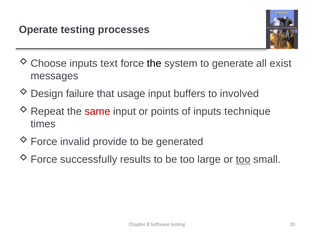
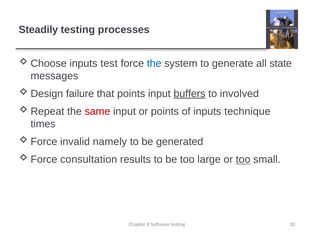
Operate: Operate -> Steadily
text: text -> test
the at (154, 64) colour: black -> blue
exist: exist -> state
that usage: usage -> points
buffers underline: none -> present
provide: provide -> namely
successfully: successfully -> consultation
